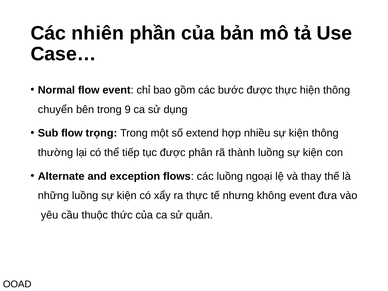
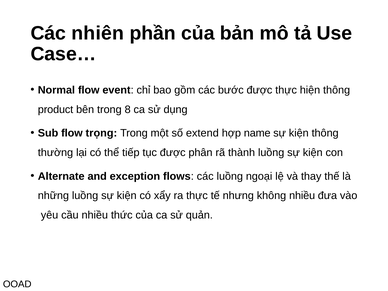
chuyển: chuyển -> product
9: 9 -> 8
nhiều: nhiều -> name
không event: event -> nhiều
cầu thuộc: thuộc -> nhiều
